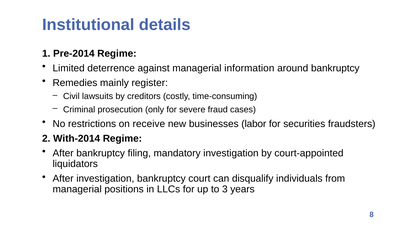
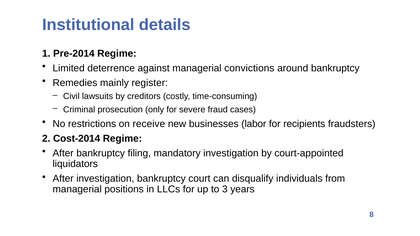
information: information -> convictions
securities: securities -> recipients
With-2014: With-2014 -> Cost-2014
